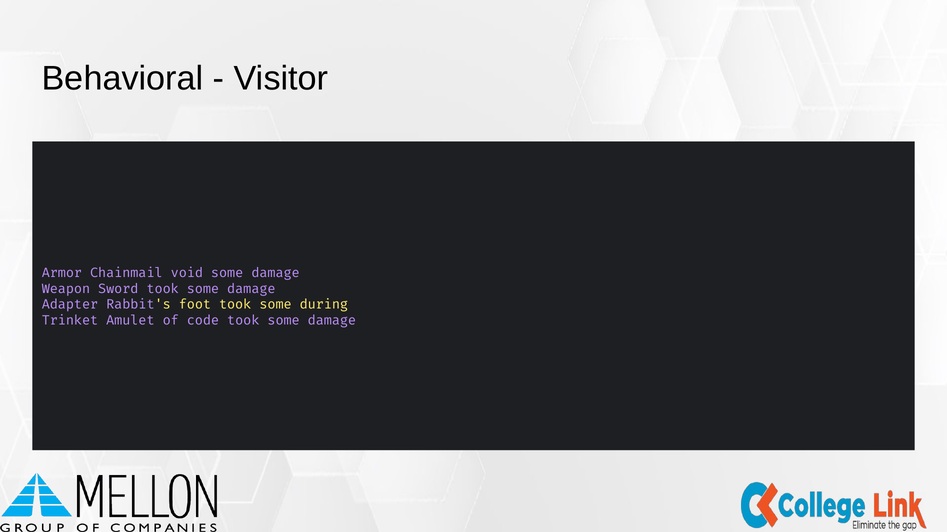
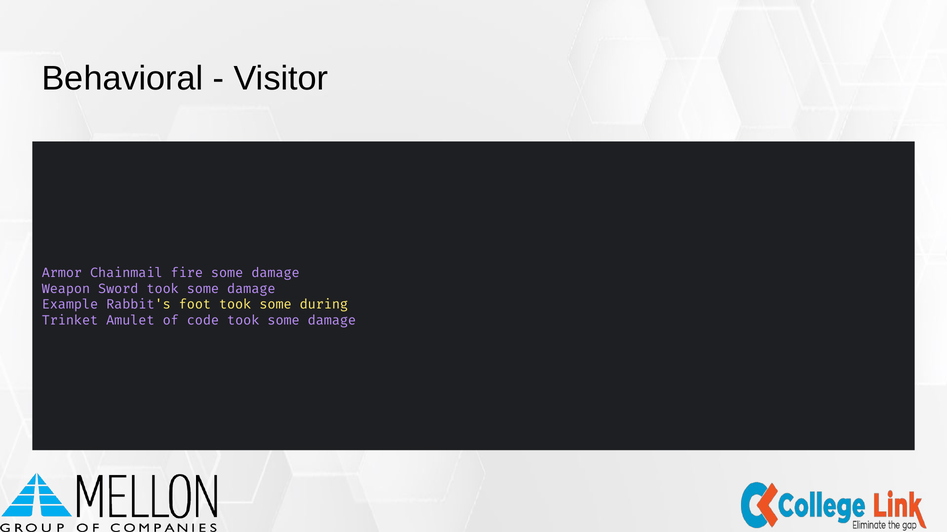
void: void -> fire
Adapter: Adapter -> Example
